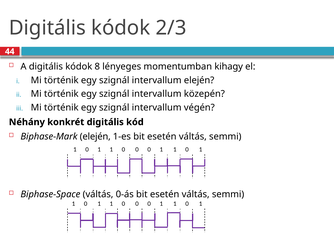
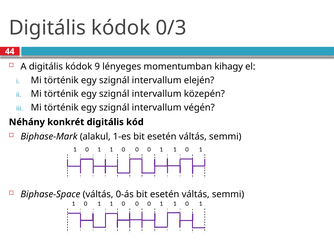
2/3: 2/3 -> 0/3
8: 8 -> 9
Biphase-Mark elején: elején -> alakul
